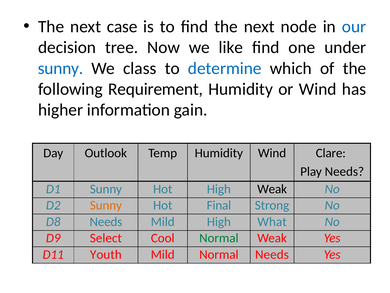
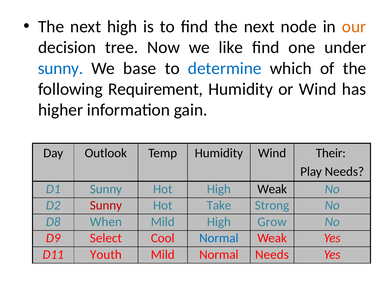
next case: case -> high
our colour: blue -> orange
class: class -> base
Clare: Clare -> Their
Sunny at (106, 205) colour: orange -> red
Final: Final -> Take
D8 Needs: Needs -> When
What: What -> Grow
Normal at (219, 238) colour: green -> blue
